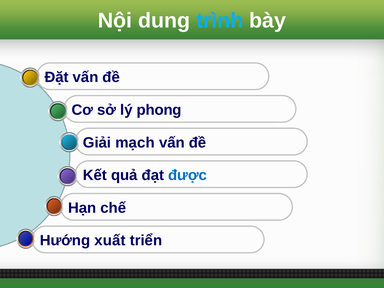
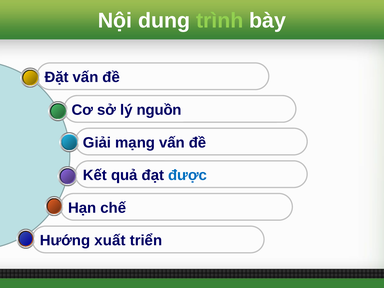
trình colour: light blue -> light green
phong: phong -> nguồn
mạch: mạch -> mạng
